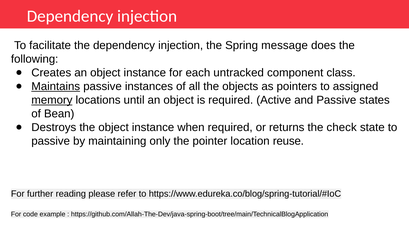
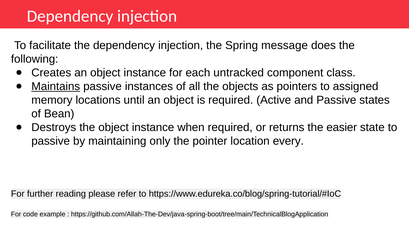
memory underline: present -> none
check: check -> easier
reuse: reuse -> every
